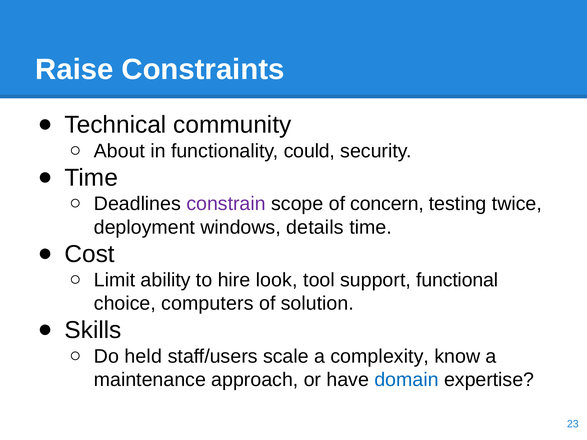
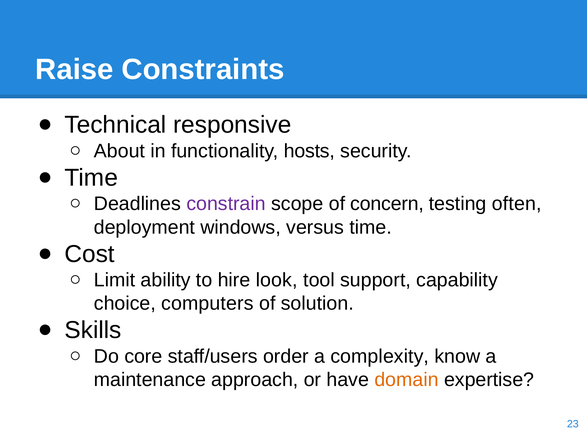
community: community -> responsive
could: could -> hosts
twice: twice -> often
details: details -> versus
functional: functional -> capability
held: held -> core
scale: scale -> order
domain colour: blue -> orange
